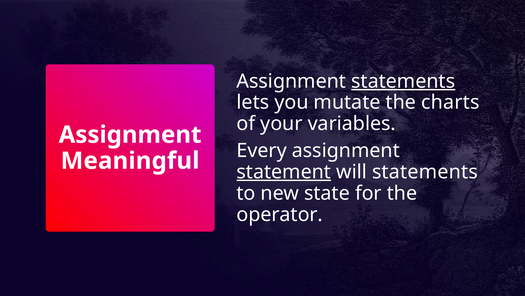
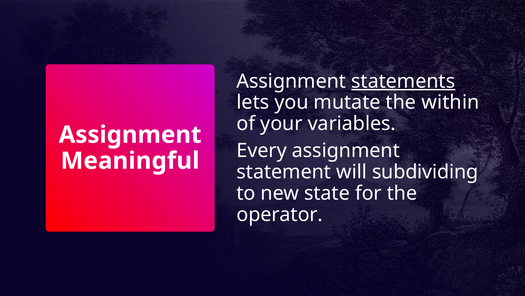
charts: charts -> within
statement underline: present -> none
will statements: statements -> subdividing
